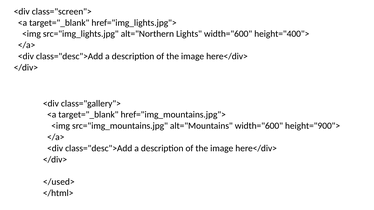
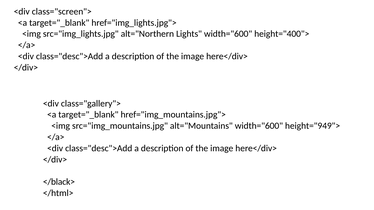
height="900">: height="900"> -> height="949">
</used>: </used> -> </black>
